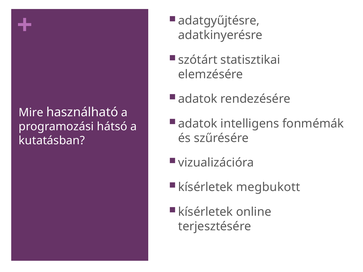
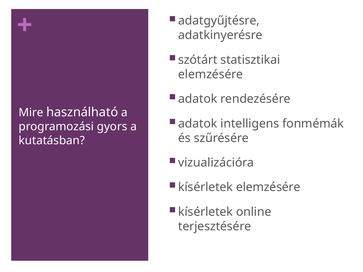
hátsó: hátsó -> gyors
kísérletek megbukott: megbukott -> elemzésére
